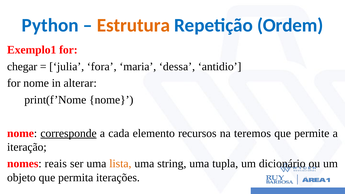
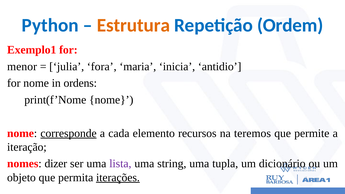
chegar: chegar -> menor
dessa: dessa -> inicia
alterar: alterar -> ordens
reais: reais -> dizer
lista colour: orange -> purple
iterações underline: none -> present
